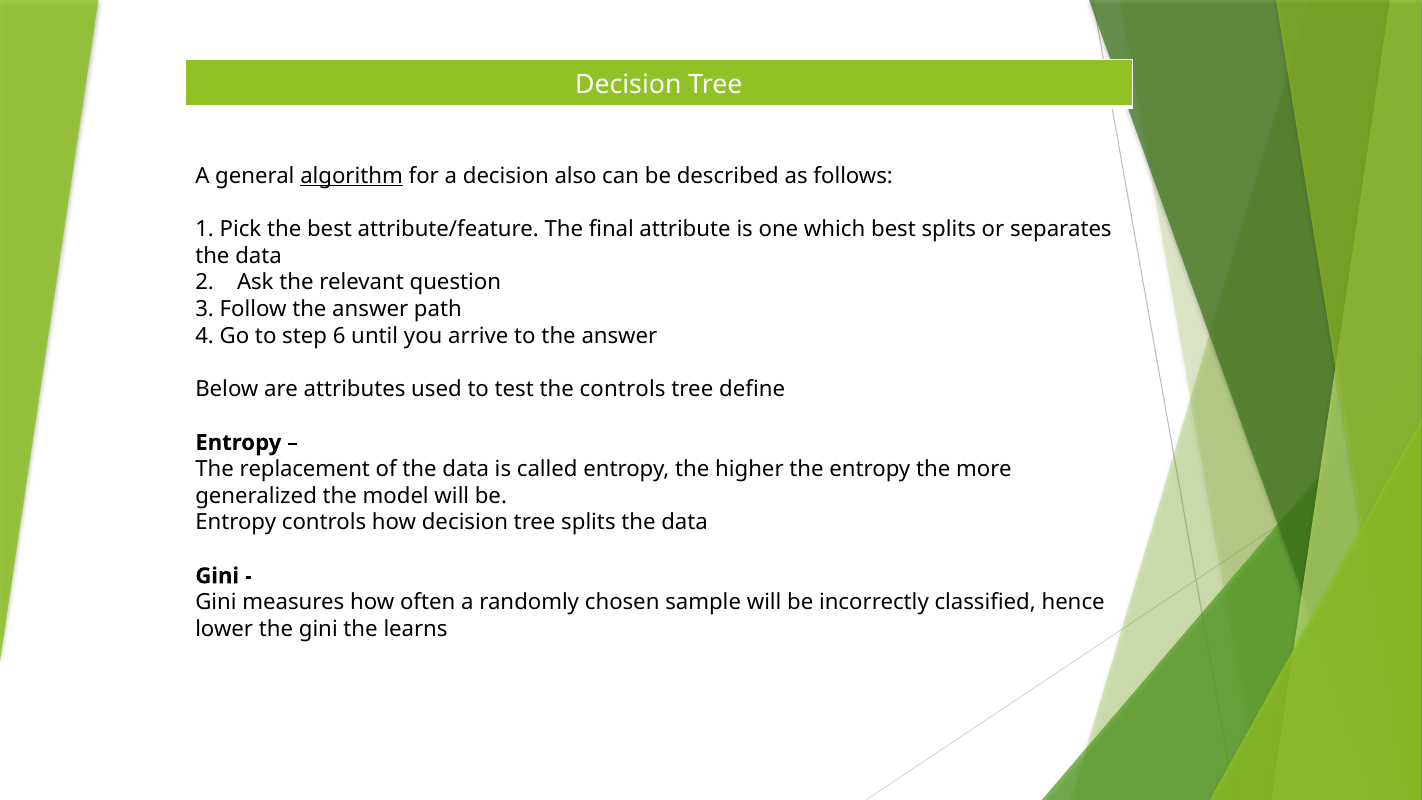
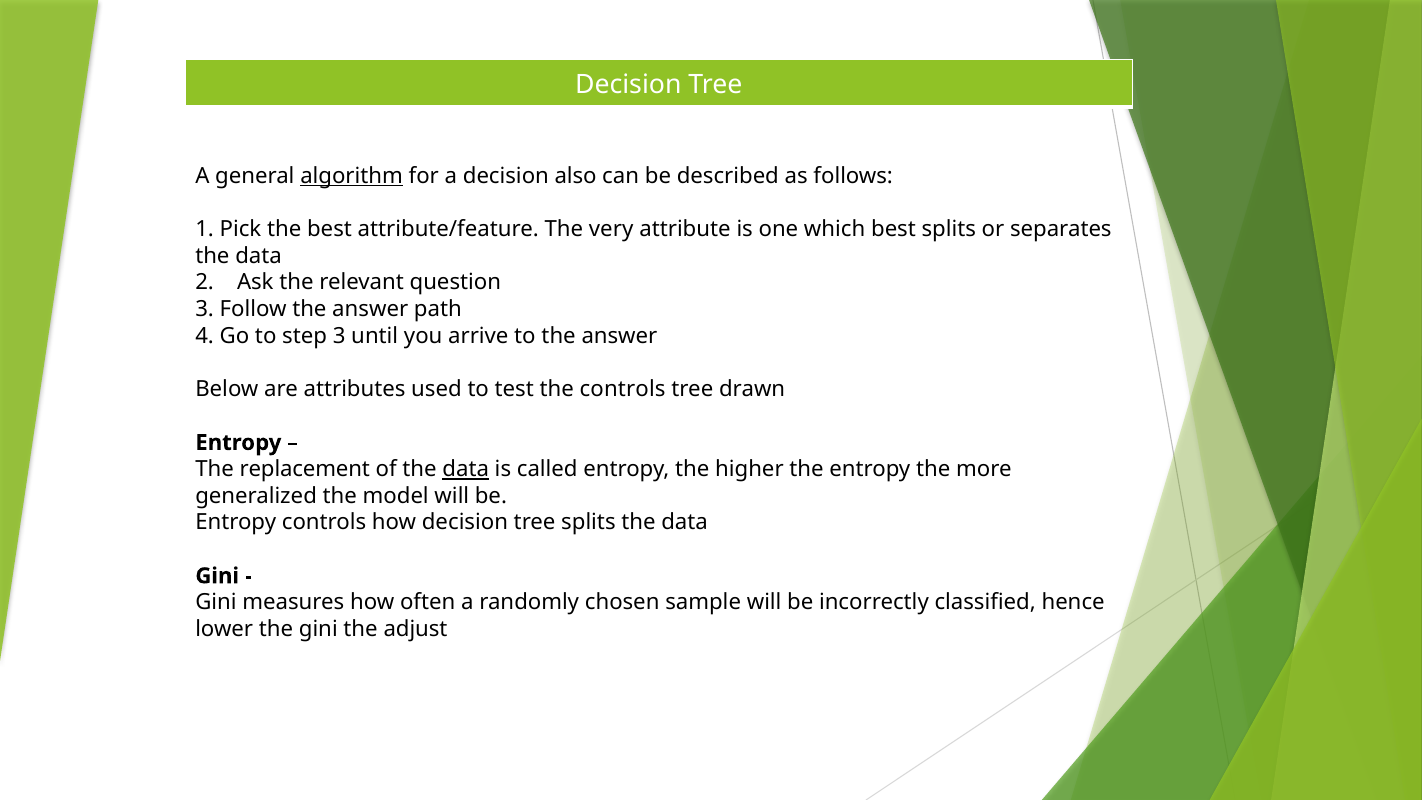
final: final -> very
step 6: 6 -> 3
define: define -> drawn
data at (466, 469) underline: none -> present
learns: learns -> adjust
